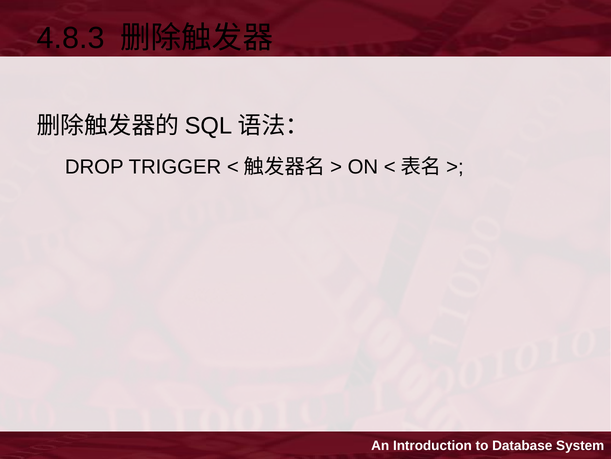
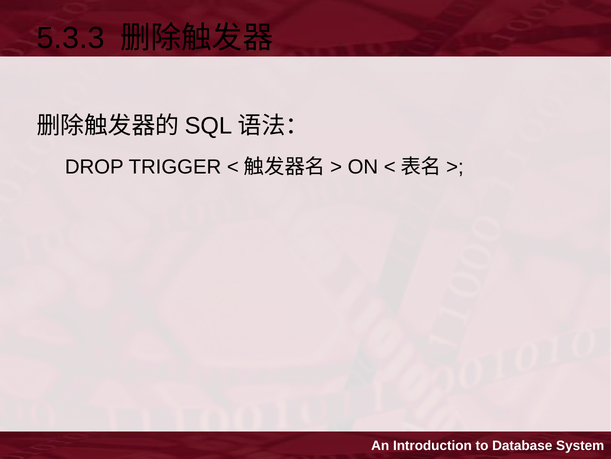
4.8.3: 4.8.3 -> 5.3.3
